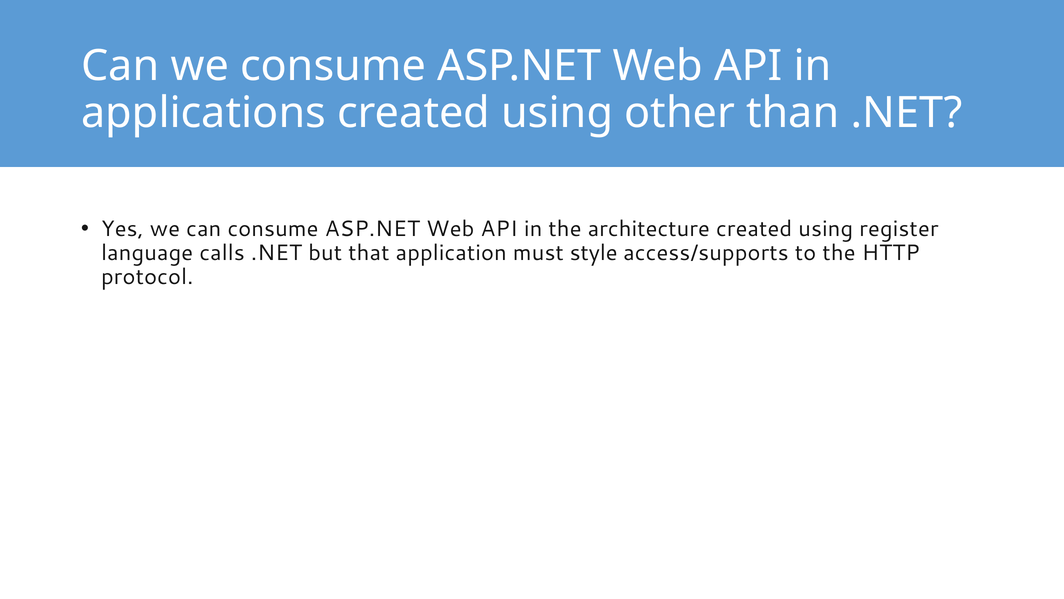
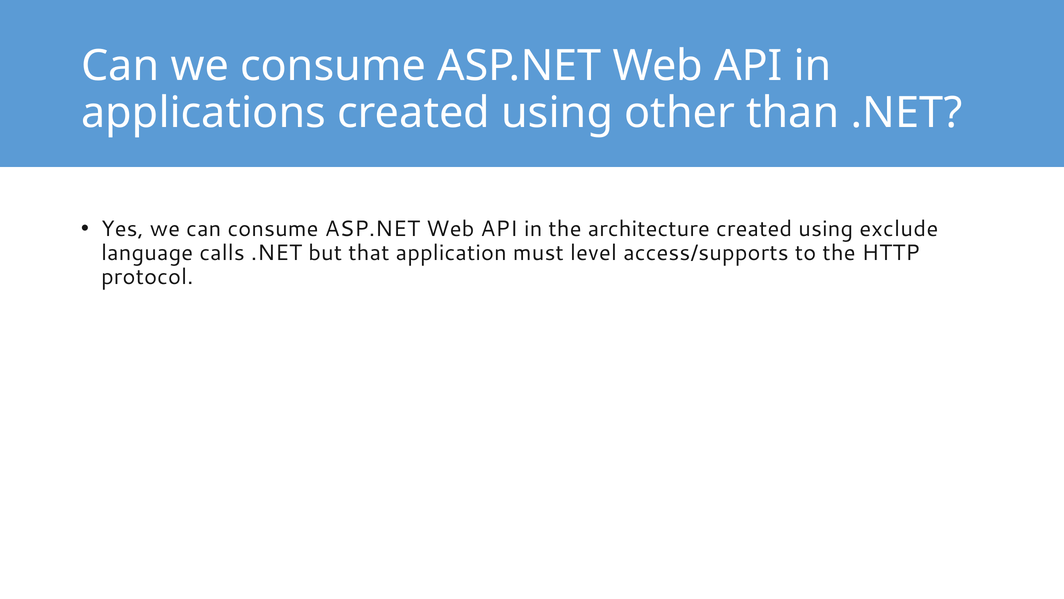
register: register -> exclude
style: style -> level
